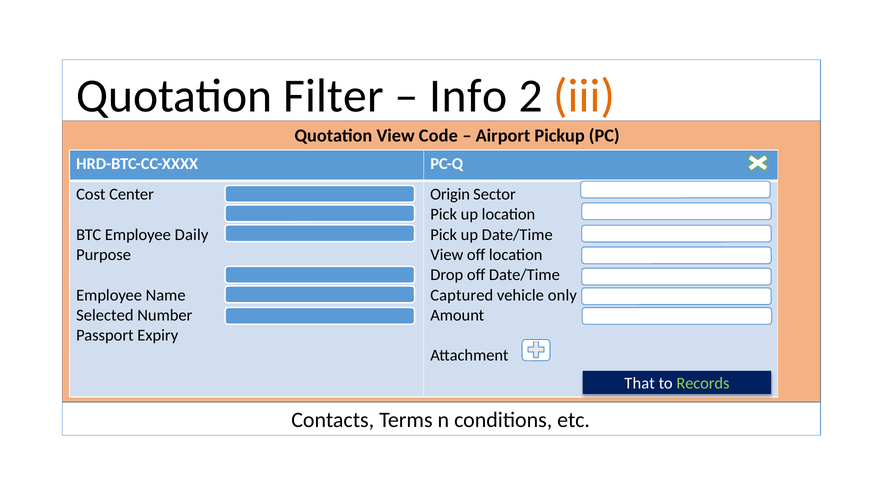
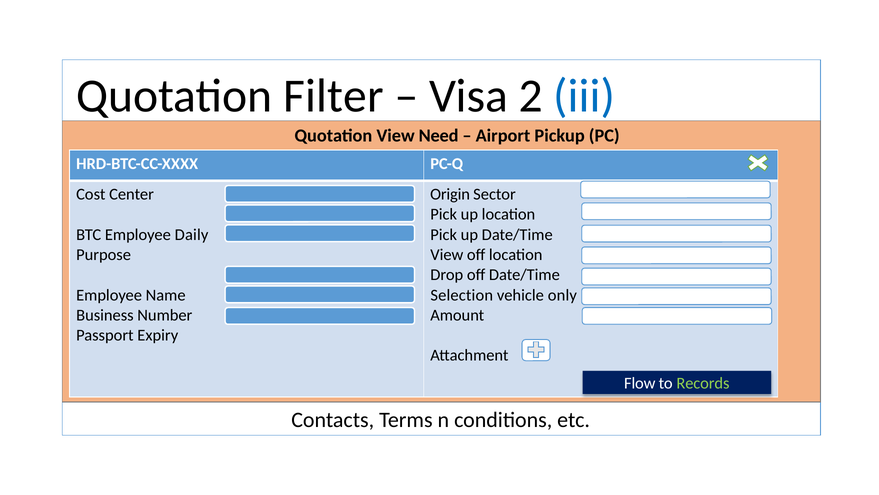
Info: Info -> Visa
iii colour: orange -> blue
Code: Code -> Need
Captured: Captured -> Selection
Selected: Selected -> Business
That: That -> Flow
